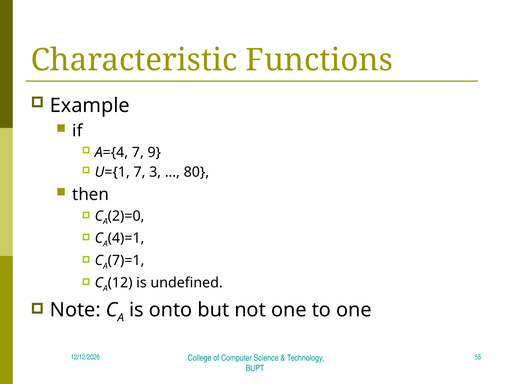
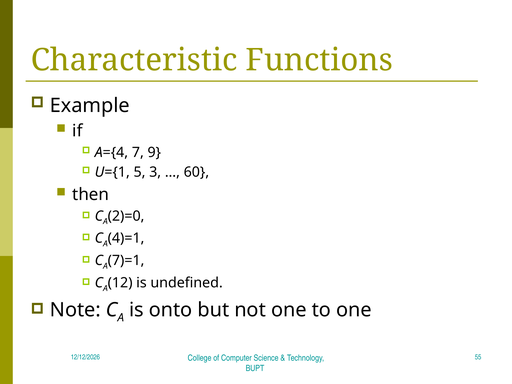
U={1 7: 7 -> 5
80: 80 -> 60
